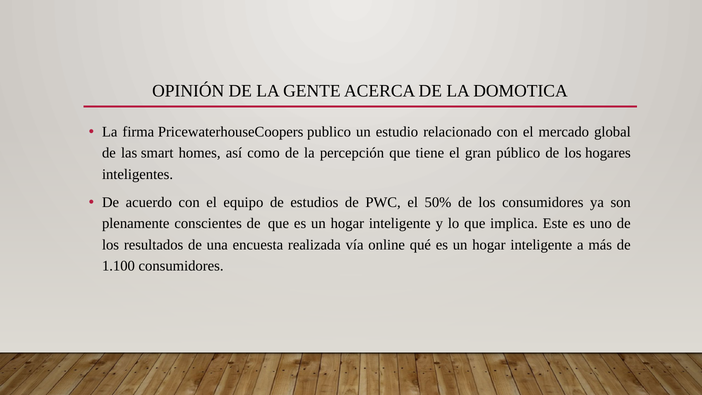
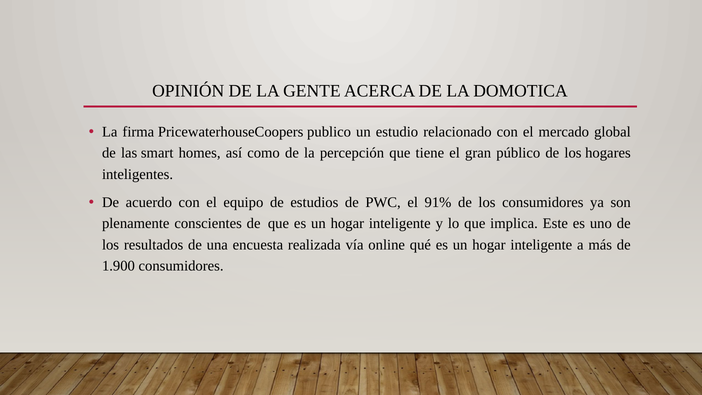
50%: 50% -> 91%
1.100: 1.100 -> 1.900
